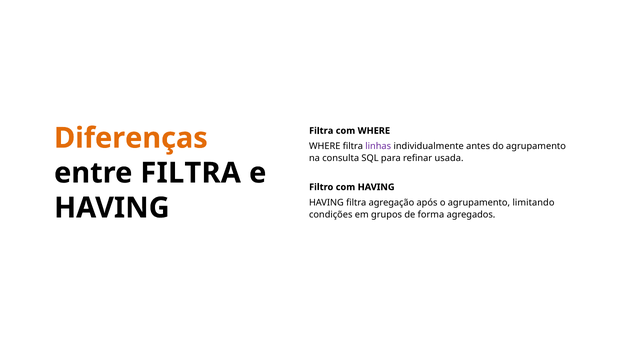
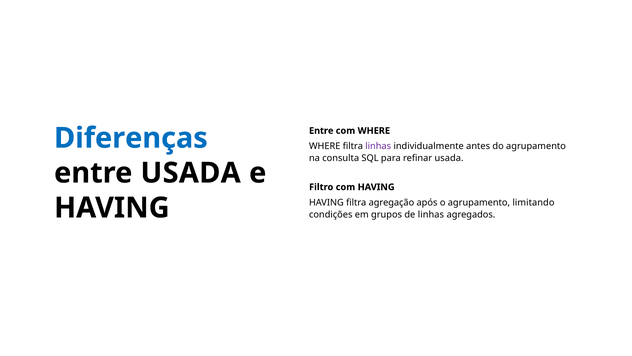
Filtra at (321, 131): Filtra -> Entre
Diferenças colour: orange -> blue
entre FILTRA: FILTRA -> USADA
de forma: forma -> linhas
